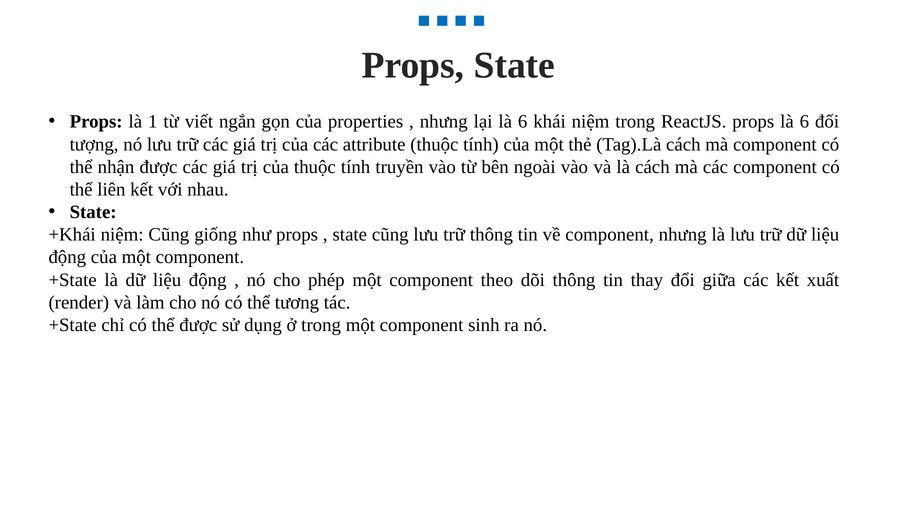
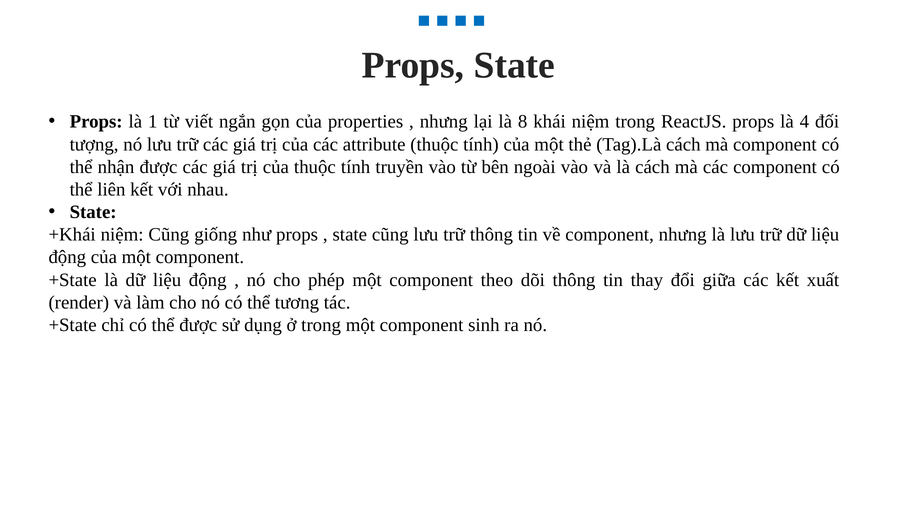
lại là 6: 6 -> 8
props là 6: 6 -> 4
